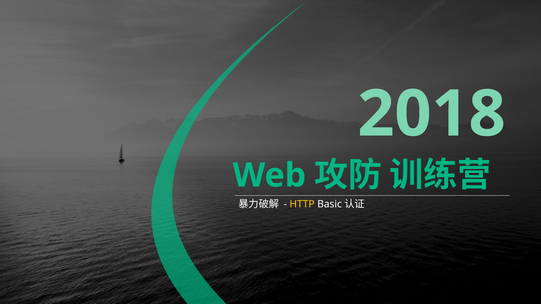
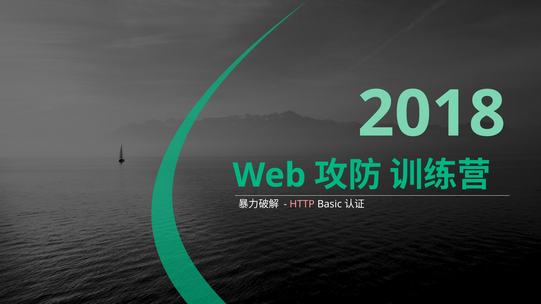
HTTP colour: yellow -> pink
